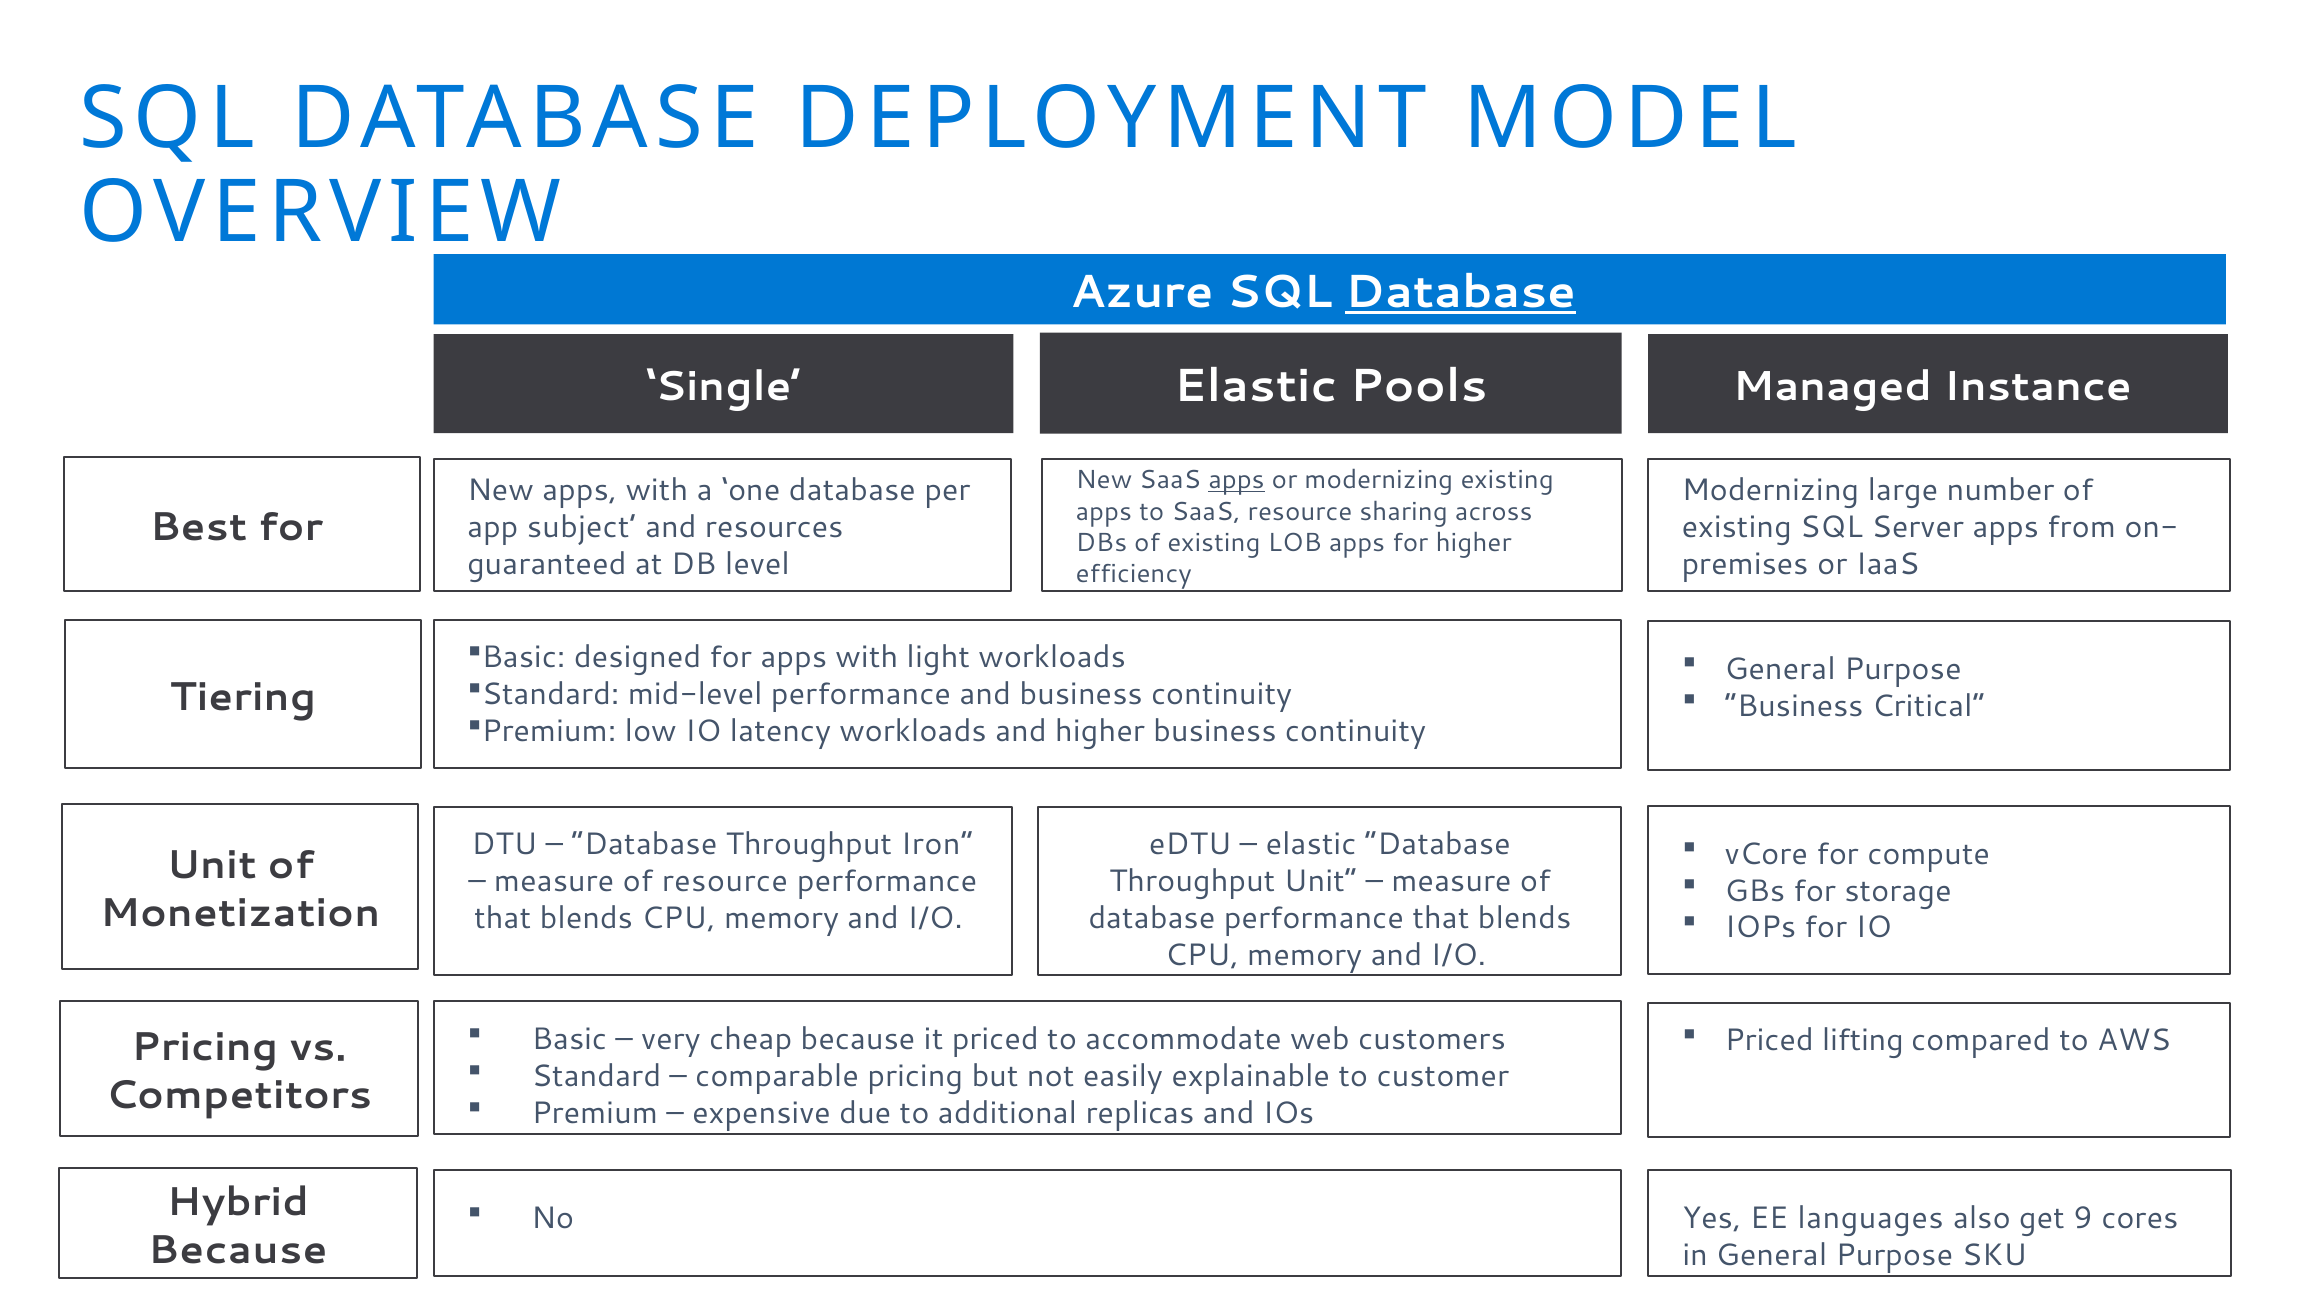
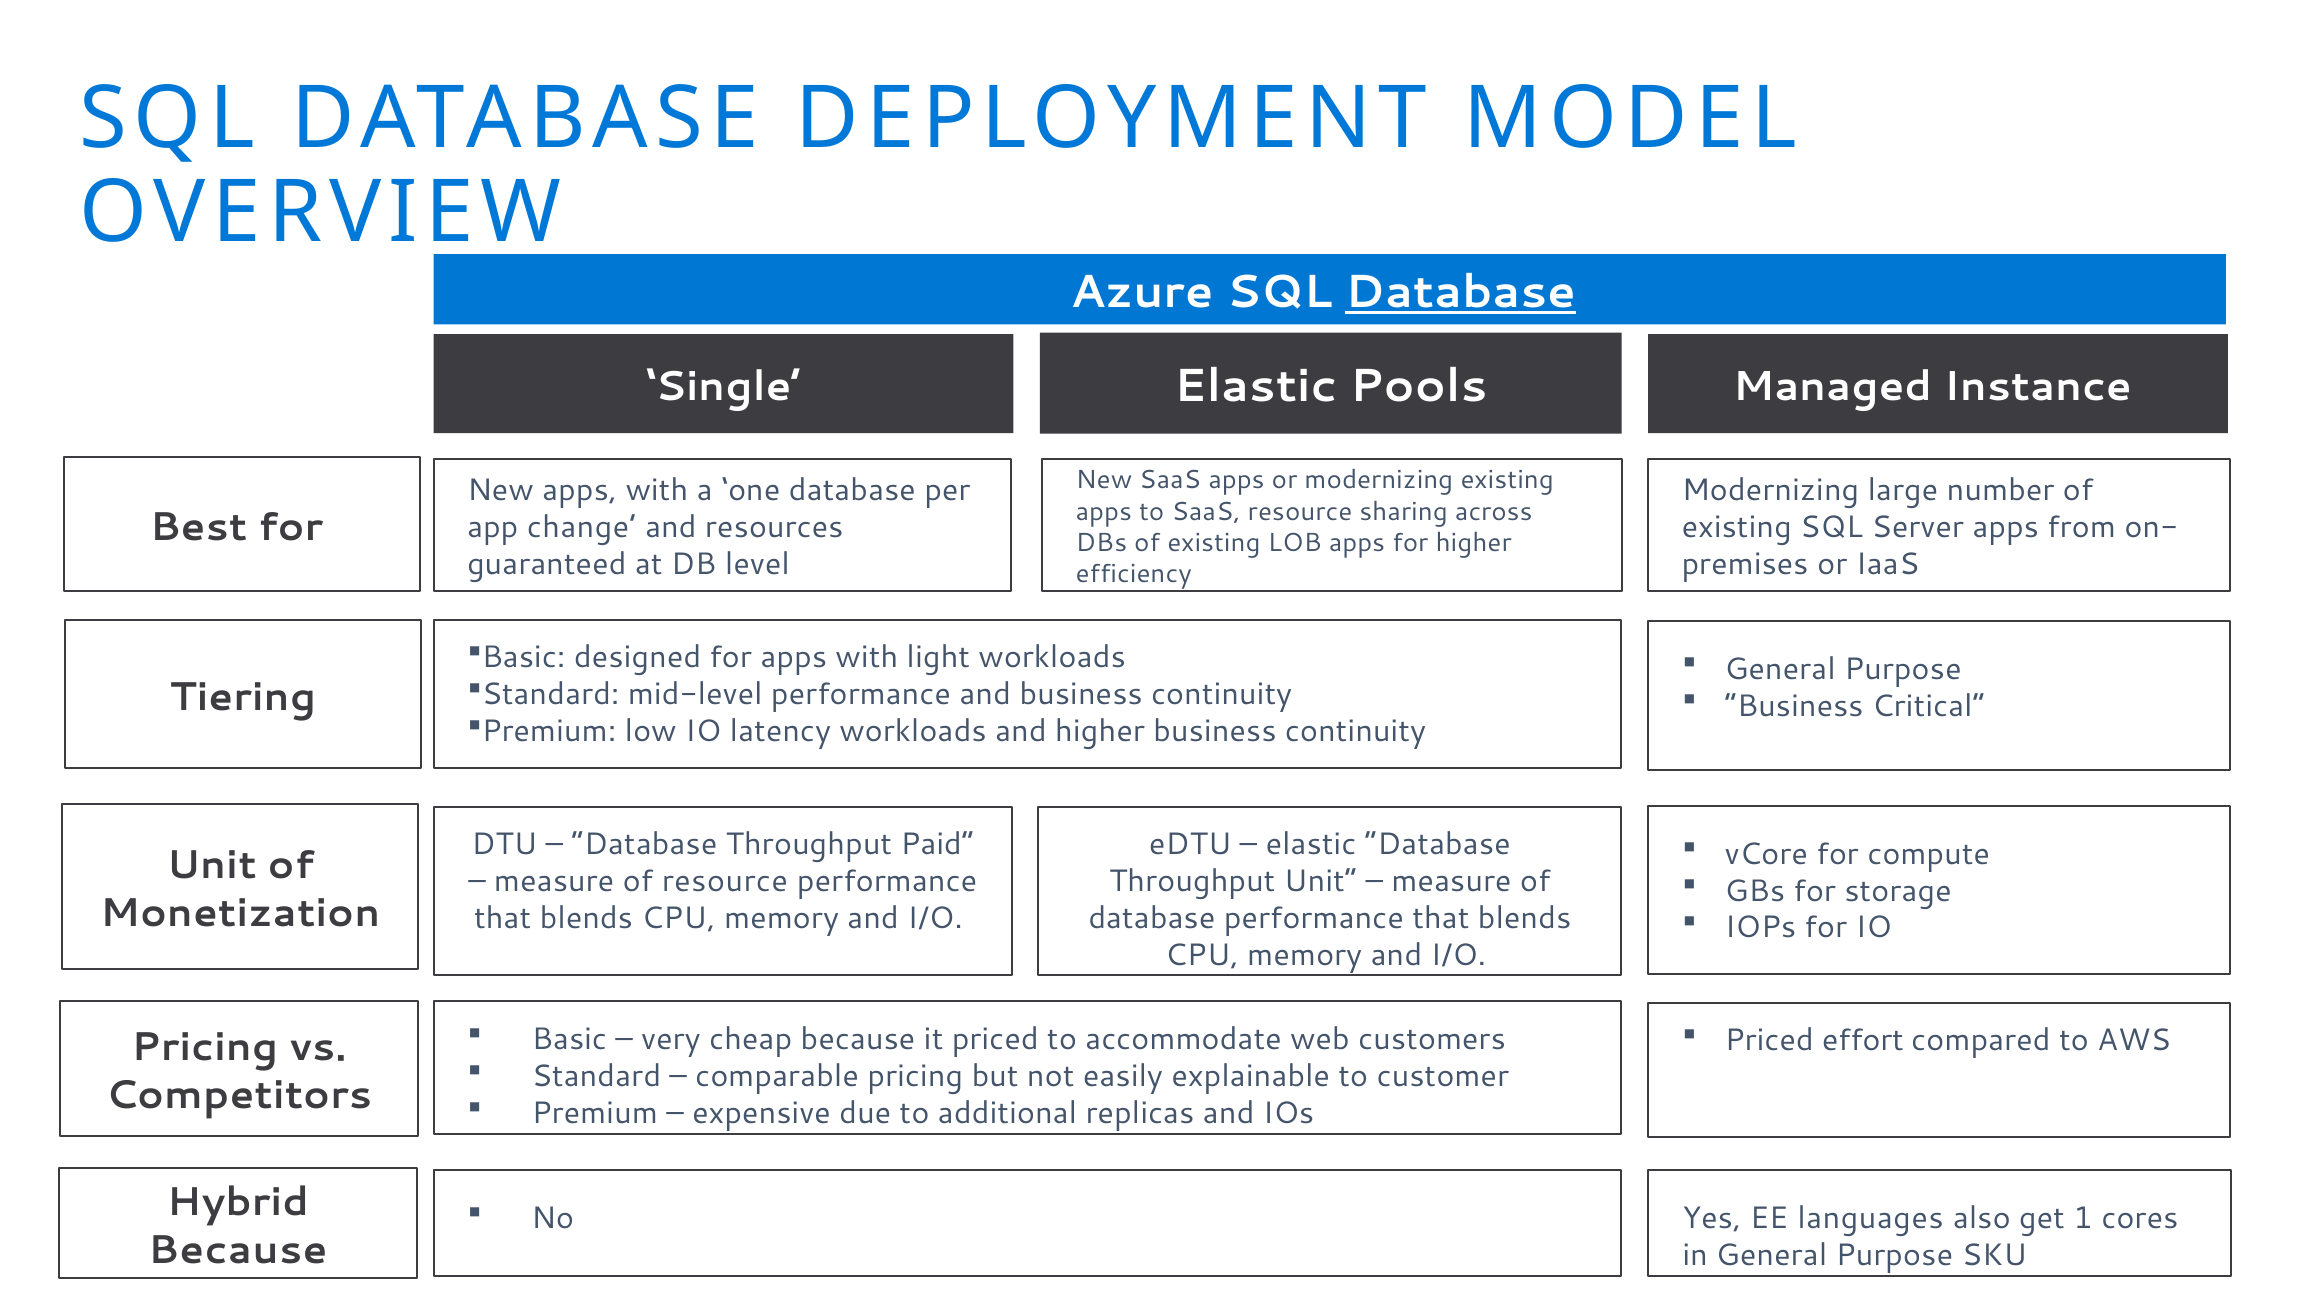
apps at (1236, 480) underline: present -> none
subject: subject -> change
Iron: Iron -> Paid
lifting: lifting -> effort
9: 9 -> 1
